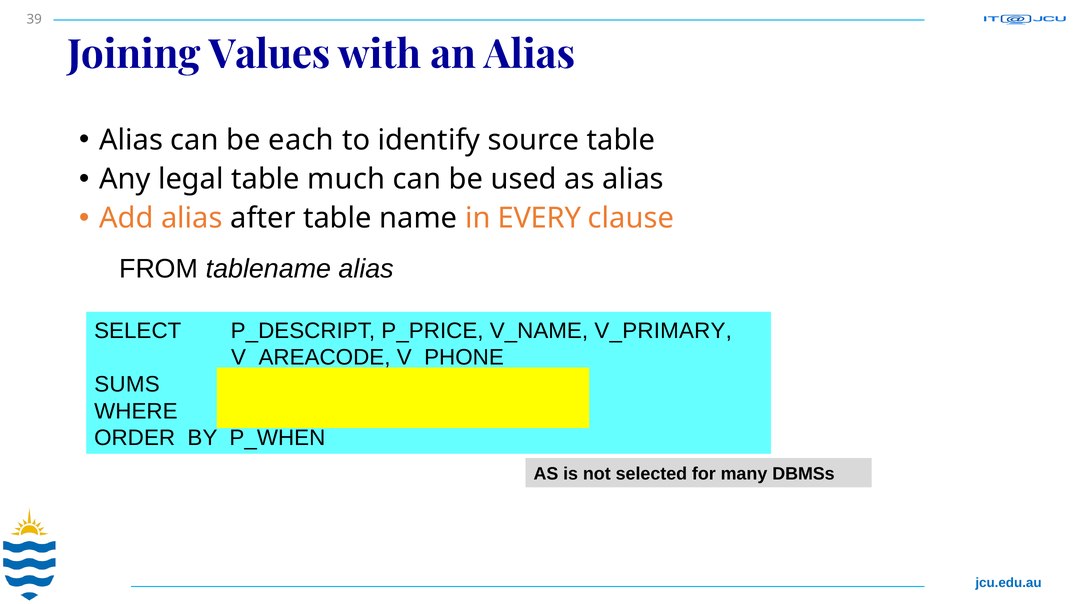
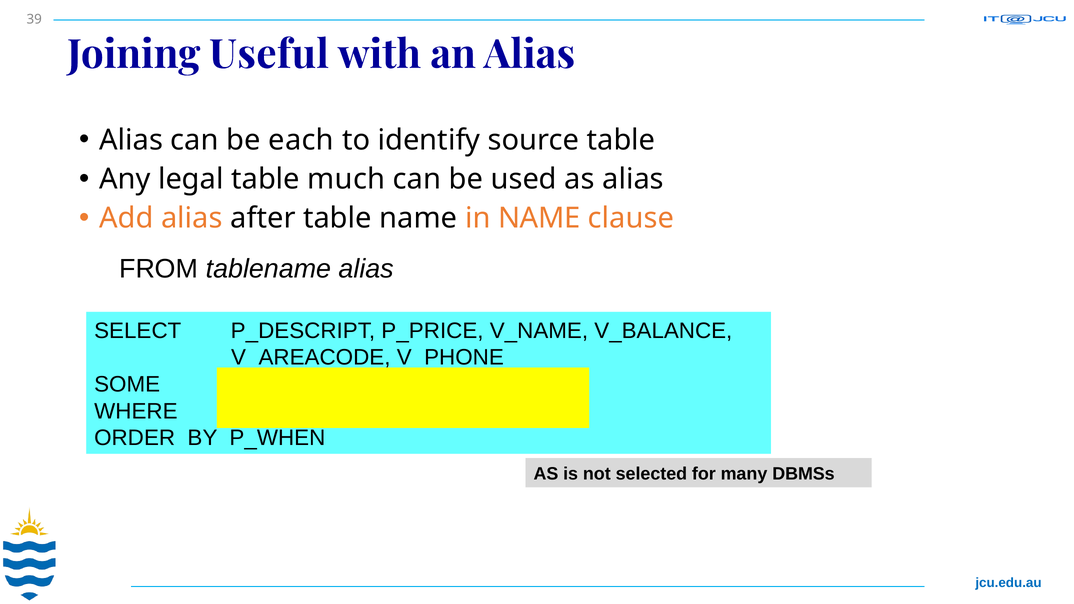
Values: Values -> Useful
in EVERY: EVERY -> NAME
V_PRIMARY: V_PRIMARY -> V_BALANCE
SUMS: SUMS -> SOME
